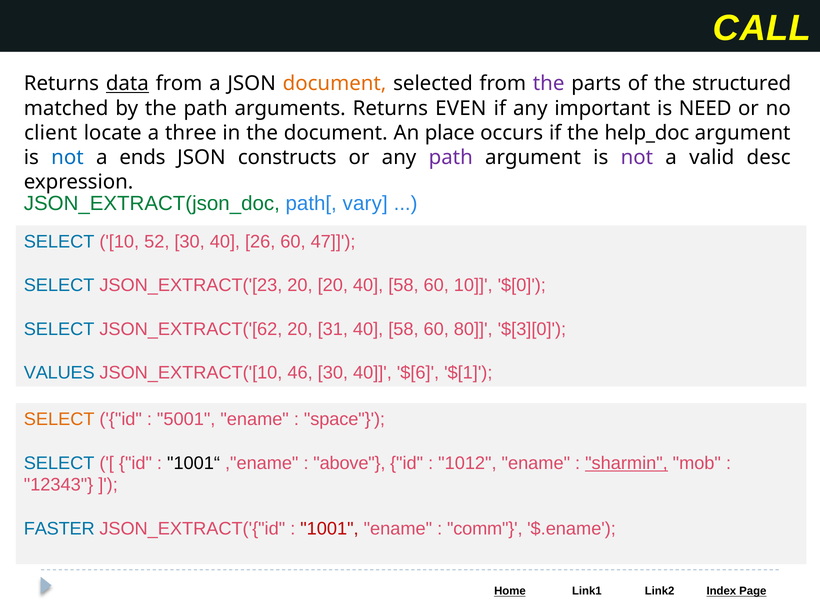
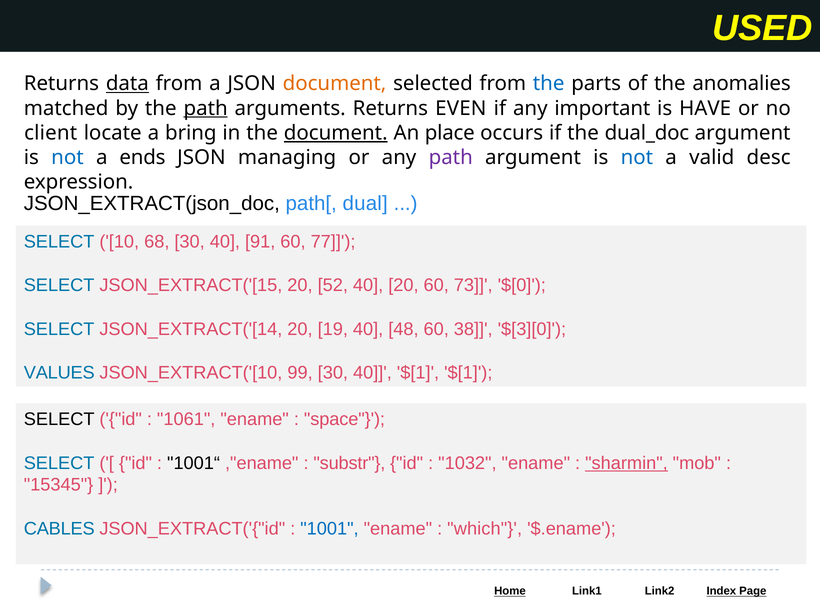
CALL: CALL -> USED
the at (549, 84) colour: purple -> blue
structured: structured -> anomalies
path at (206, 108) underline: none -> present
NEED: NEED -> HAVE
three: three -> bring
document at (336, 133) underline: none -> present
help_doc: help_doc -> dual_doc
constructs: constructs -> managing
not at (637, 157) colour: purple -> blue
JSON_EXTRACT(json_doc colour: green -> black
vary: vary -> dual
52: 52 -> 68
26: 26 -> 91
47: 47 -> 77
JSON_EXTRACT('[23: JSON_EXTRACT('[23 -> JSON_EXTRACT('[15
20 20: 20 -> 52
58 at (403, 285): 58 -> 20
60 10: 10 -> 73
JSON_EXTRACT('[62: JSON_EXTRACT('[62 -> JSON_EXTRACT('[14
31: 31 -> 19
58 at (403, 329): 58 -> 48
80: 80 -> 38
46: 46 -> 99
40 $[6: $[6 -> $[1
SELECT at (59, 419) colour: orange -> black
5001: 5001 -> 1061
above: above -> substr
1012: 1012 -> 1032
12343: 12343 -> 15345
FASTER: FASTER -> CABLES
1001 colour: red -> blue
comm: comm -> which
